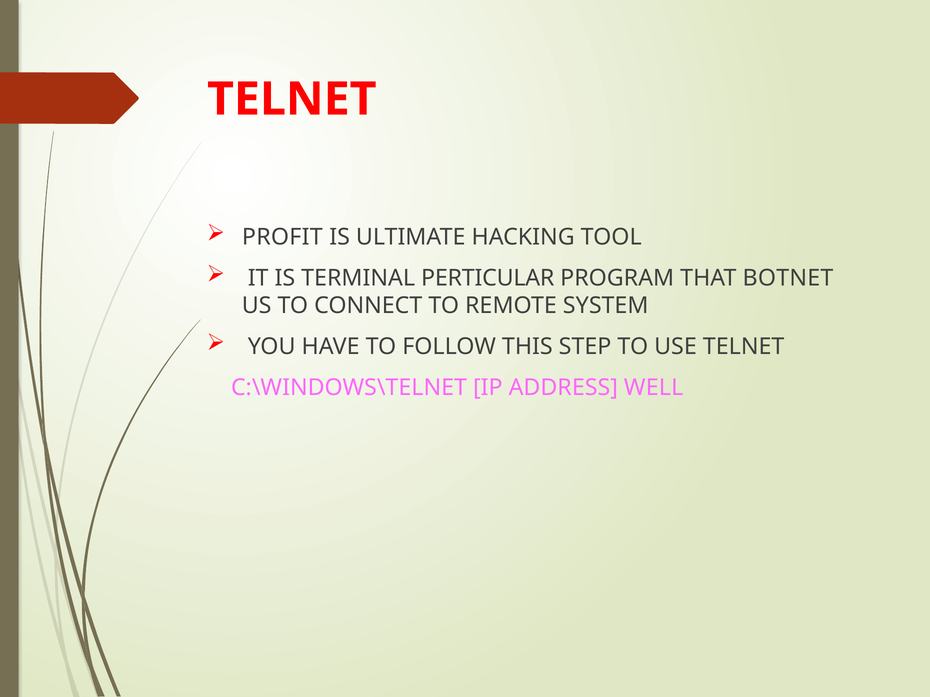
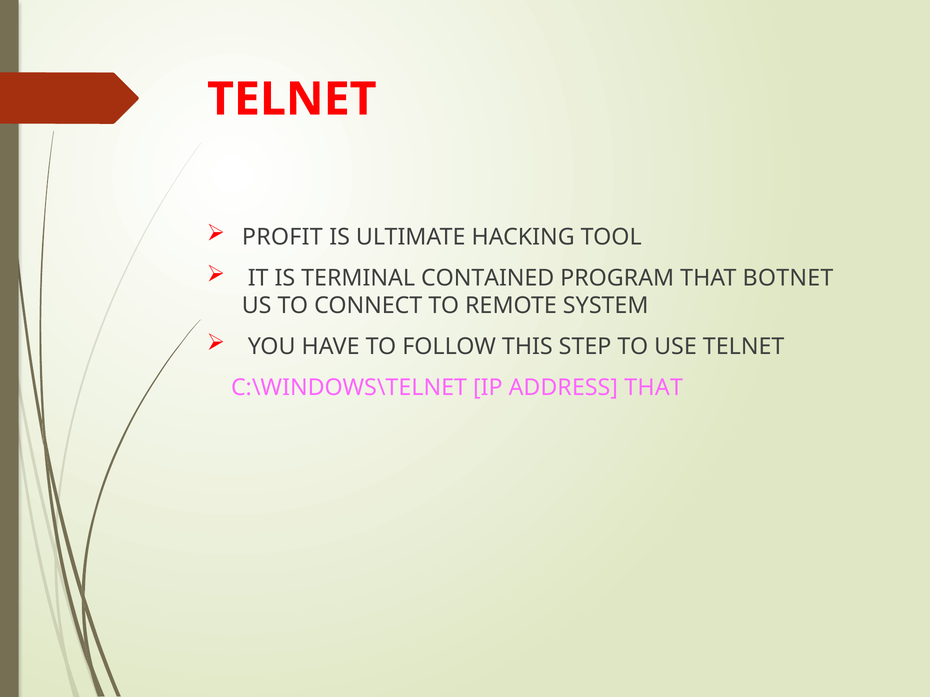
PERTICULAR: PERTICULAR -> CONTAINED
ADDRESS WELL: WELL -> THAT
